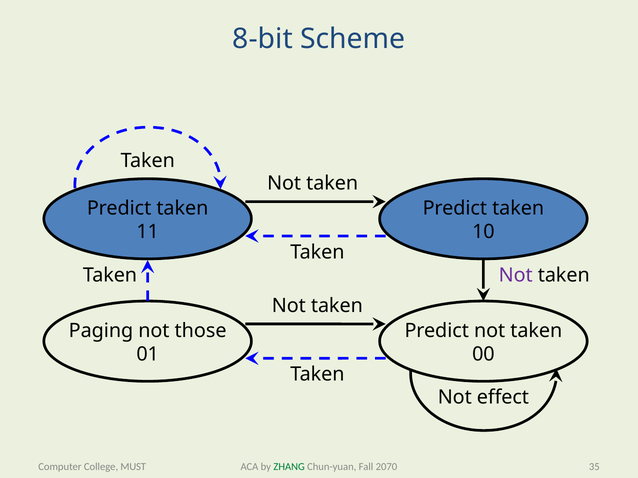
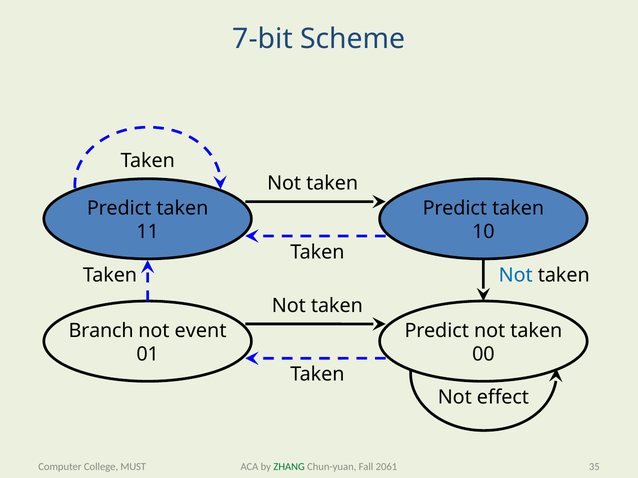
8-bit: 8-bit -> 7-bit
Not at (516, 275) colour: purple -> blue
Paging: Paging -> Branch
those: those -> event
2070: 2070 -> 2061
